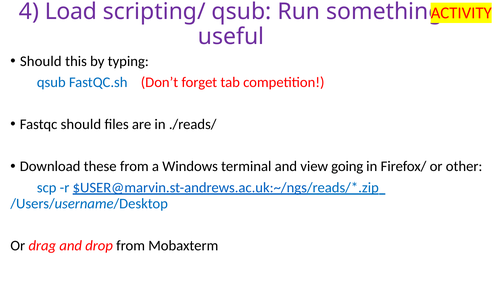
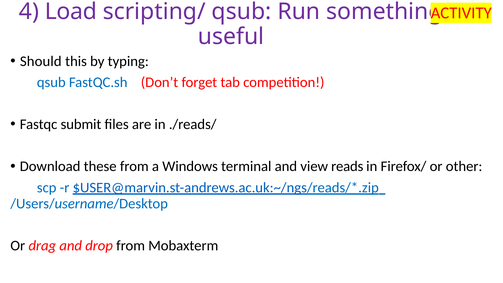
Fastqc should: should -> submit
going: going -> reads
